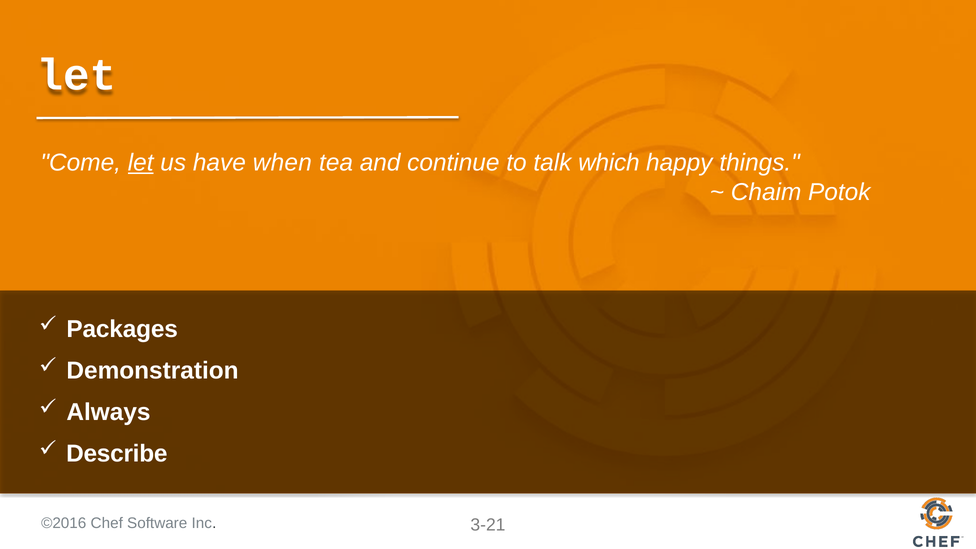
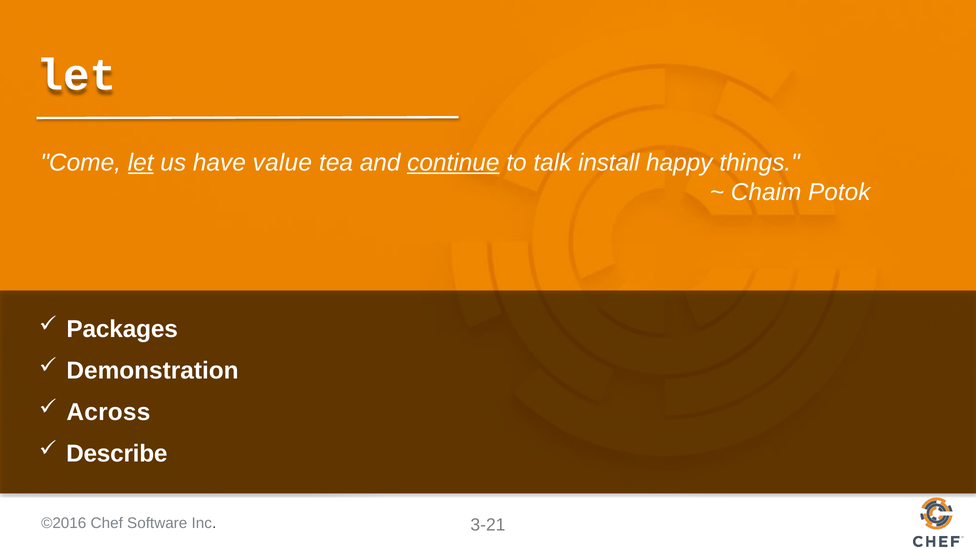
when: when -> value
continue underline: none -> present
which: which -> install
Always: Always -> Across
